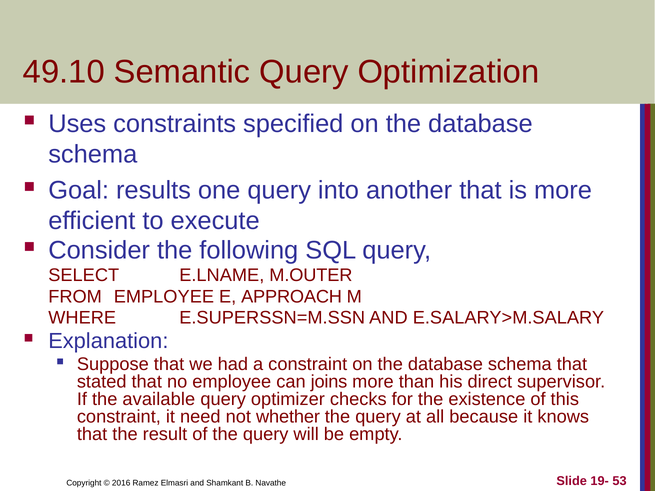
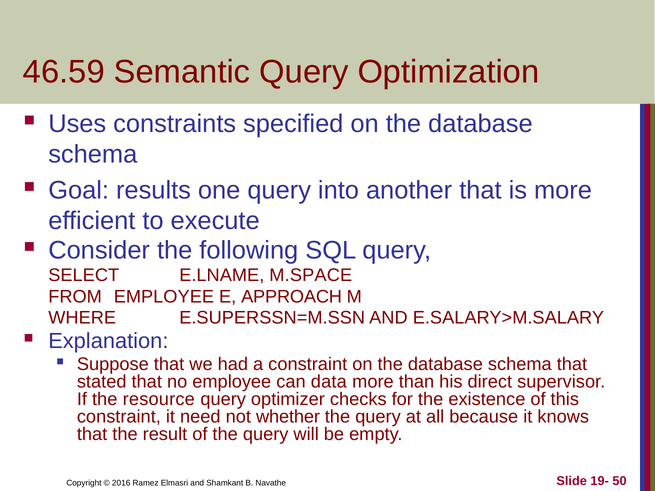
49.10: 49.10 -> 46.59
M.OUTER: M.OUTER -> M.SPACE
joins: joins -> data
available: available -> resource
53: 53 -> 50
